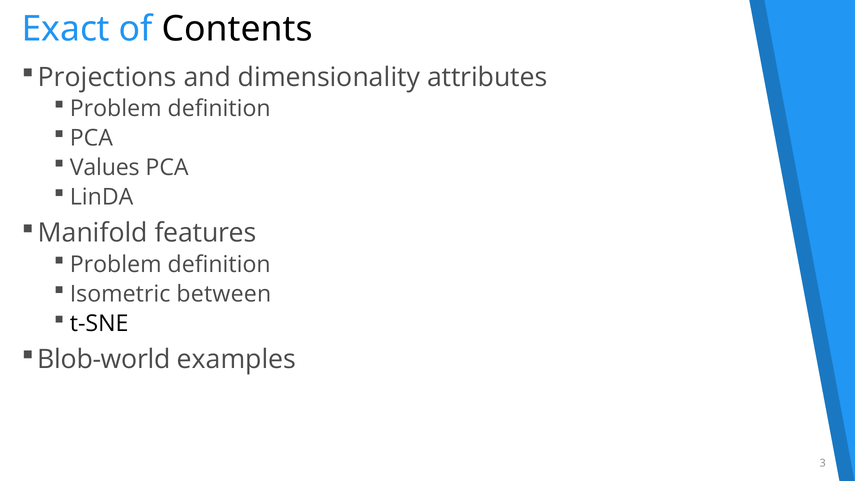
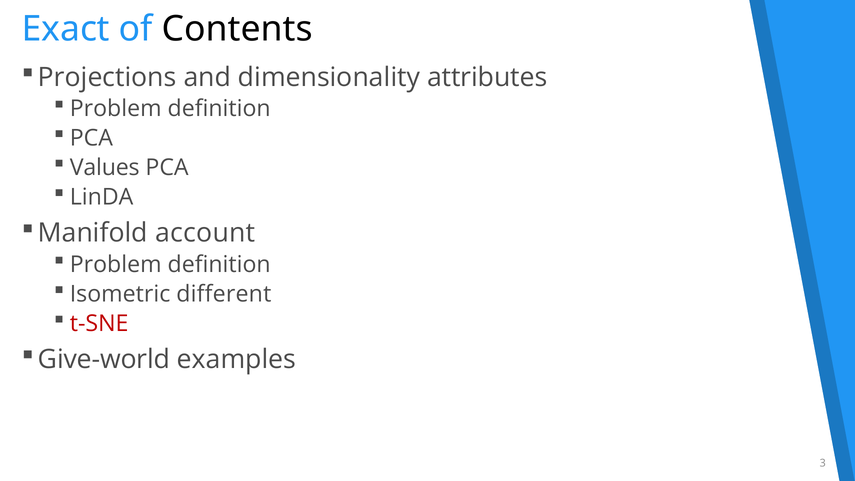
features: features -> account
between: between -> different
t-SNE colour: black -> red
Blob-world: Blob-world -> Give-world
